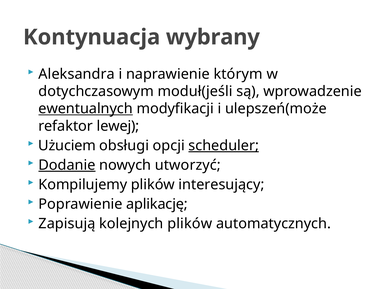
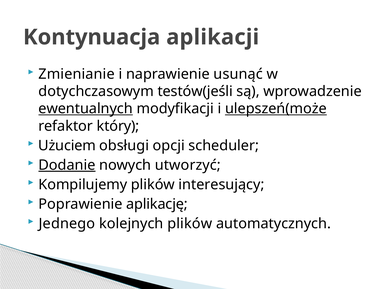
wybrany: wybrany -> aplikacji
Aleksandra: Aleksandra -> Zmienianie
którym: którym -> usunąć
moduł(jeśli: moduł(jeśli -> testów(jeśli
ulepszeń(może underline: none -> present
lewej: lewej -> który
scheduler underline: present -> none
Zapisują: Zapisują -> Jednego
